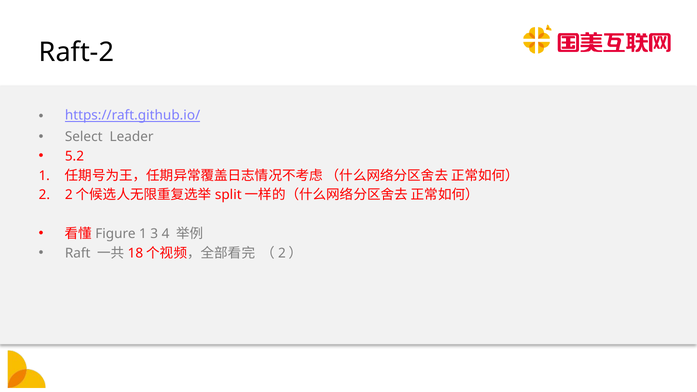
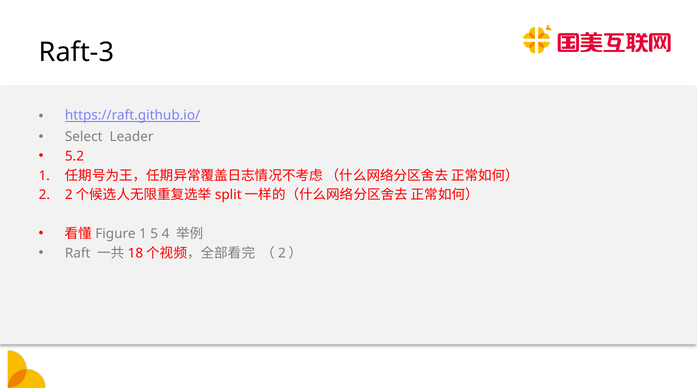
Raft-2: Raft-2 -> Raft-3
3: 3 -> 5
